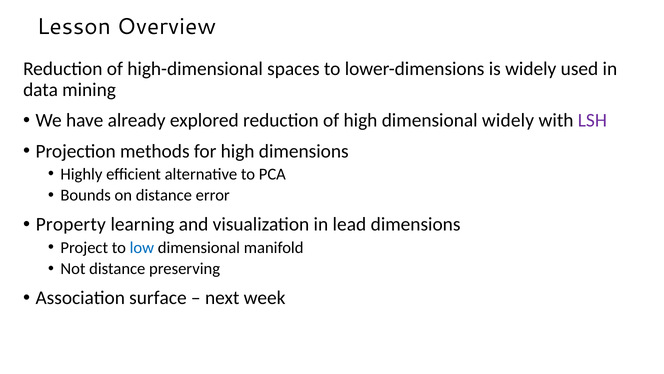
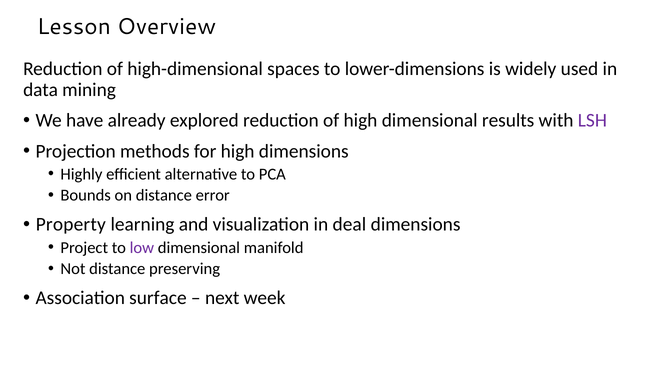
dimensional widely: widely -> results
lead: lead -> deal
low colour: blue -> purple
